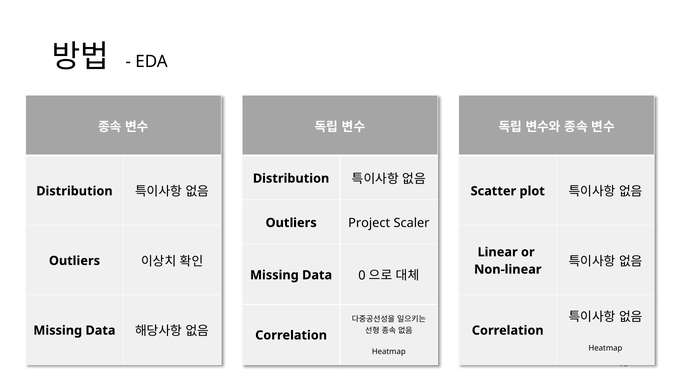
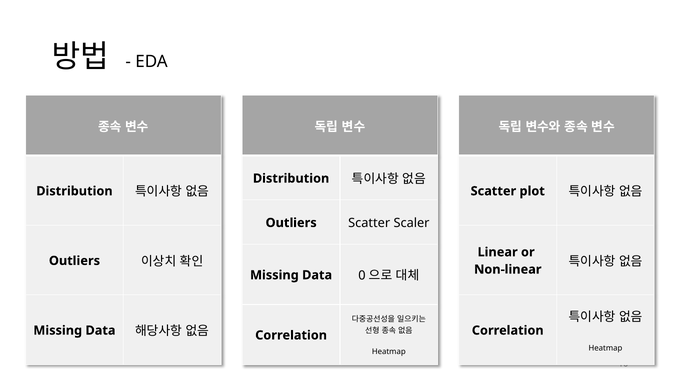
Outliers Project: Project -> Scatter
